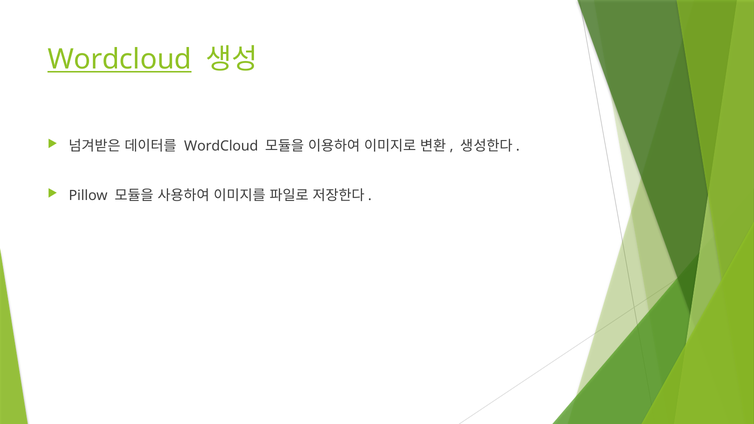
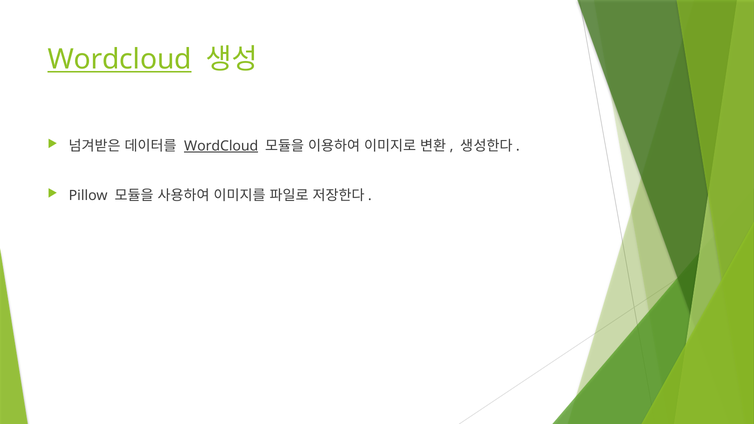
WordCloud at (221, 146) underline: none -> present
